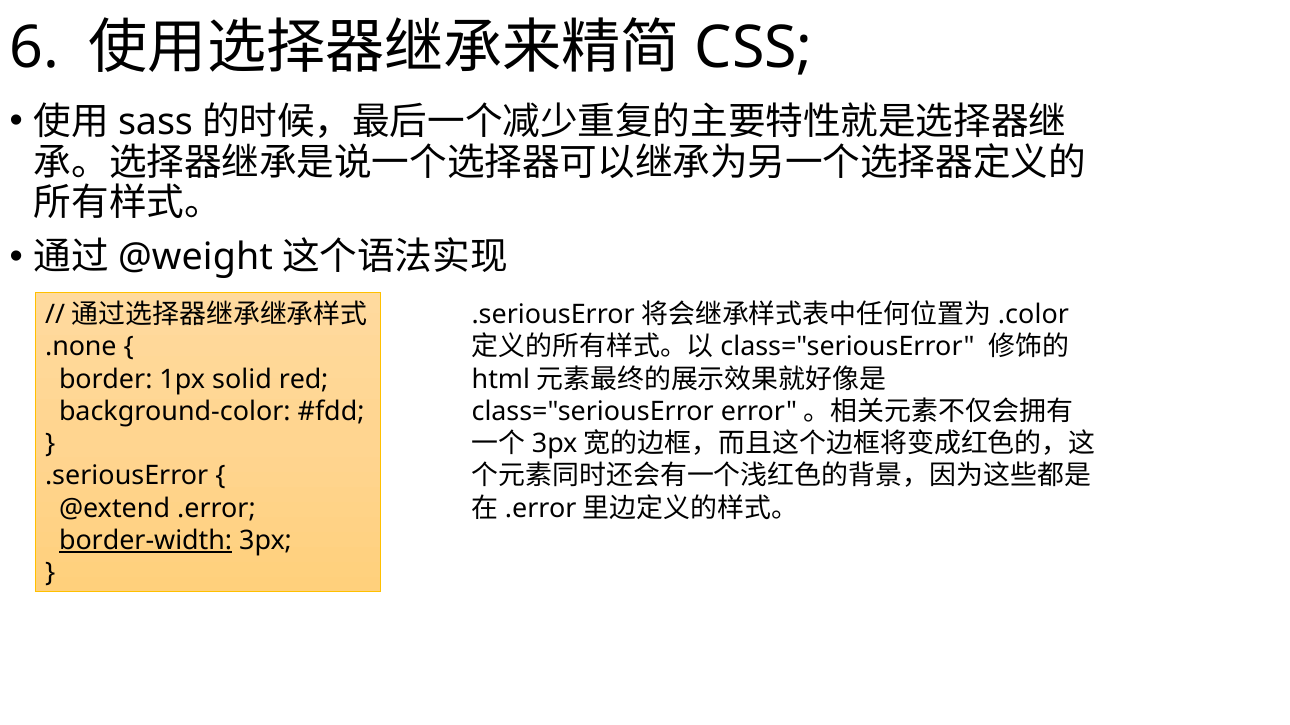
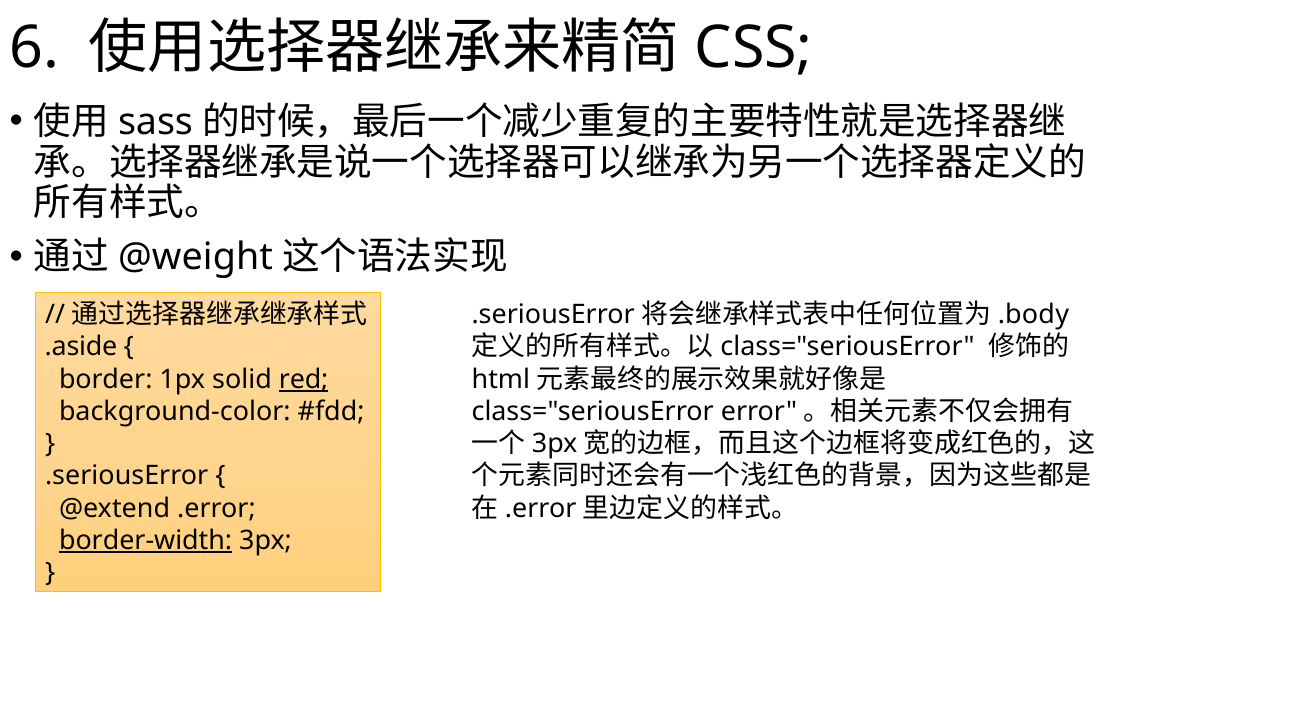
.color: .color -> .body
.none: .none -> .aside
red underline: none -> present
